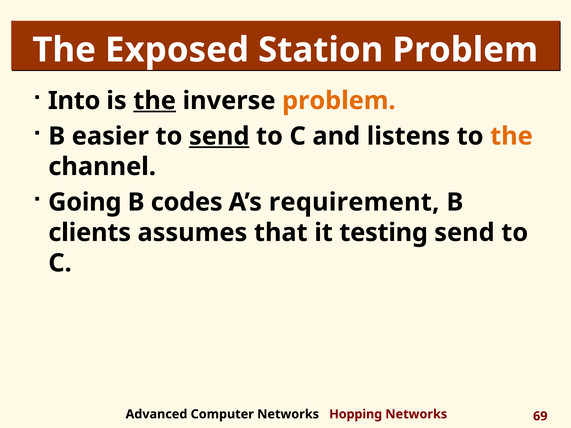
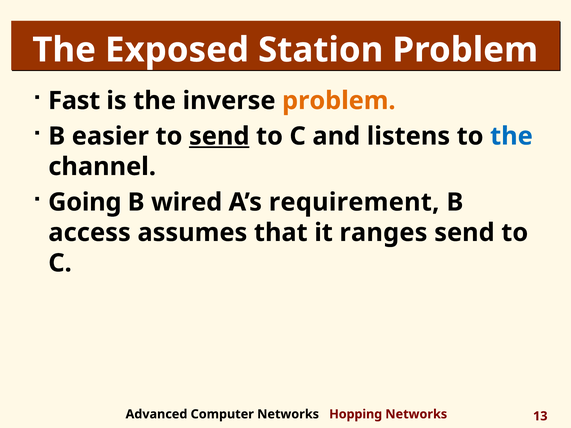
Into: Into -> Fast
the at (155, 101) underline: present -> none
the at (511, 136) colour: orange -> blue
codes: codes -> wired
clients: clients -> access
testing: testing -> ranges
69: 69 -> 13
